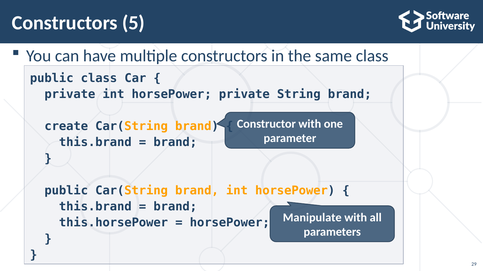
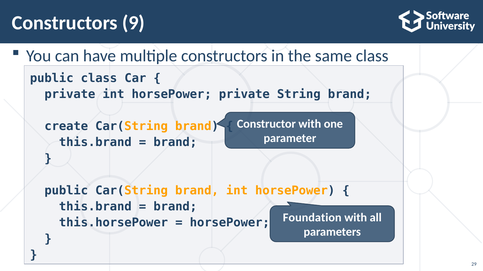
5: 5 -> 9
Manipulate: Manipulate -> Foundation
